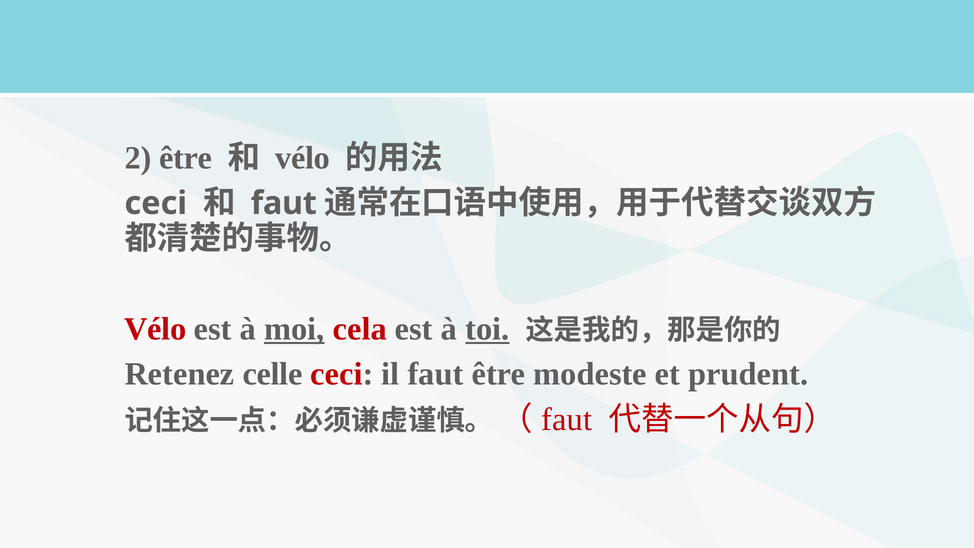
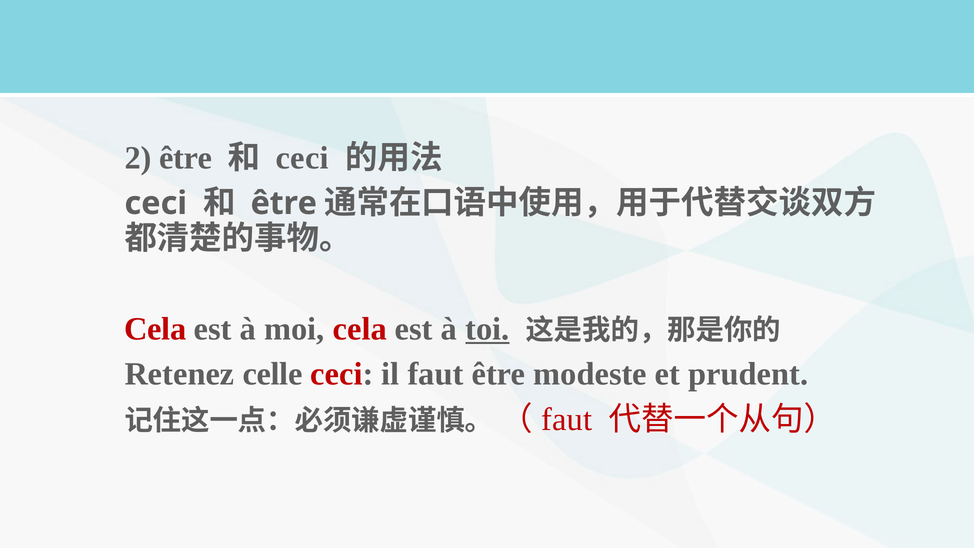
vélo at (303, 158): vélo -> ceci
faut at (284, 203): faut -> être
Vélo at (155, 329): Vélo -> Cela
moi underline: present -> none
